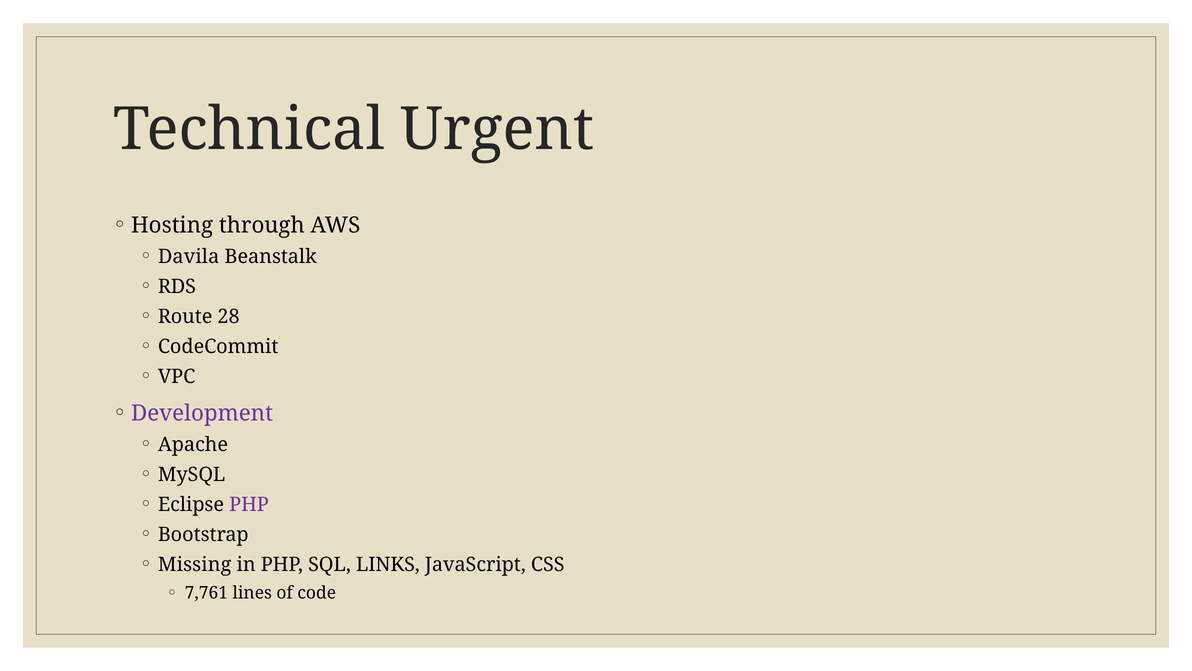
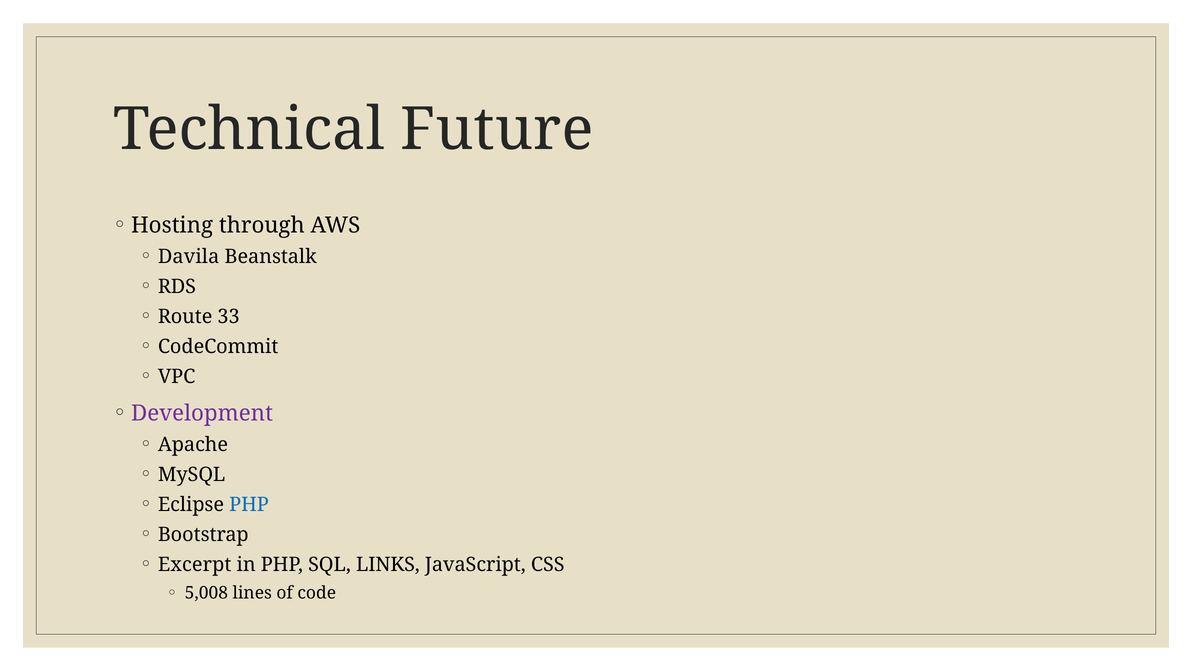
Urgent: Urgent -> Future
28: 28 -> 33
PHP at (249, 504) colour: purple -> blue
Missing: Missing -> Excerpt
7,761: 7,761 -> 5,008
